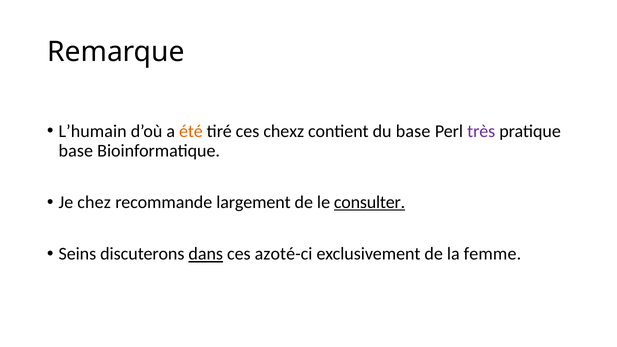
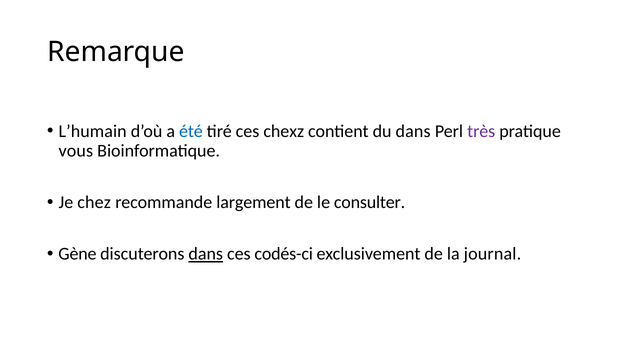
été colour: orange -> blue
du base: base -> dans
base at (76, 151): base -> vous
consulter underline: present -> none
Seins: Seins -> Gène
azoté-ci: azoté-ci -> codés-ci
femme: femme -> journal
